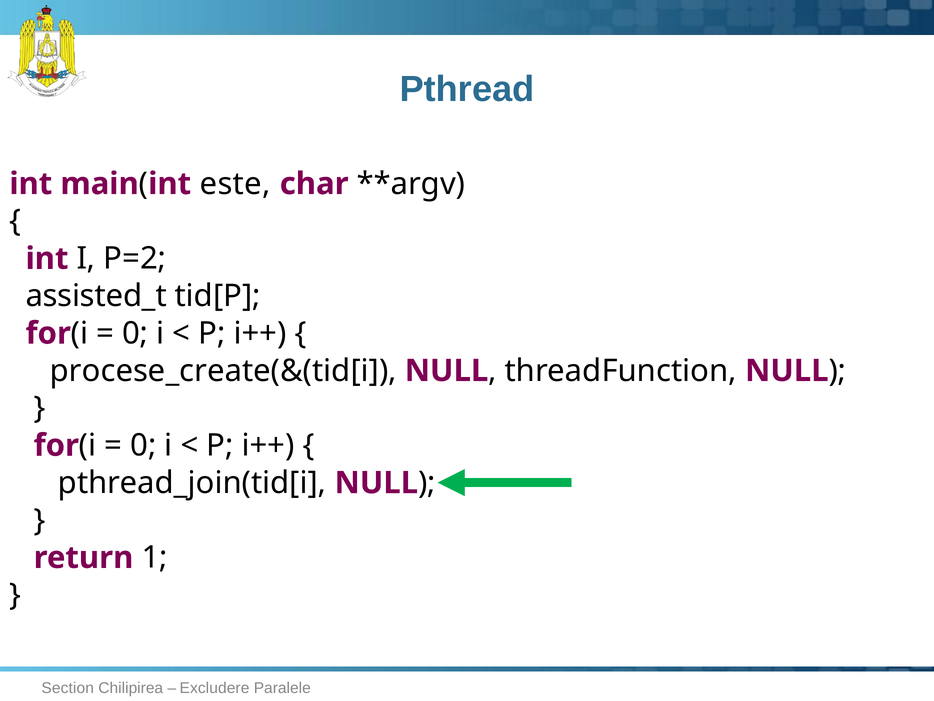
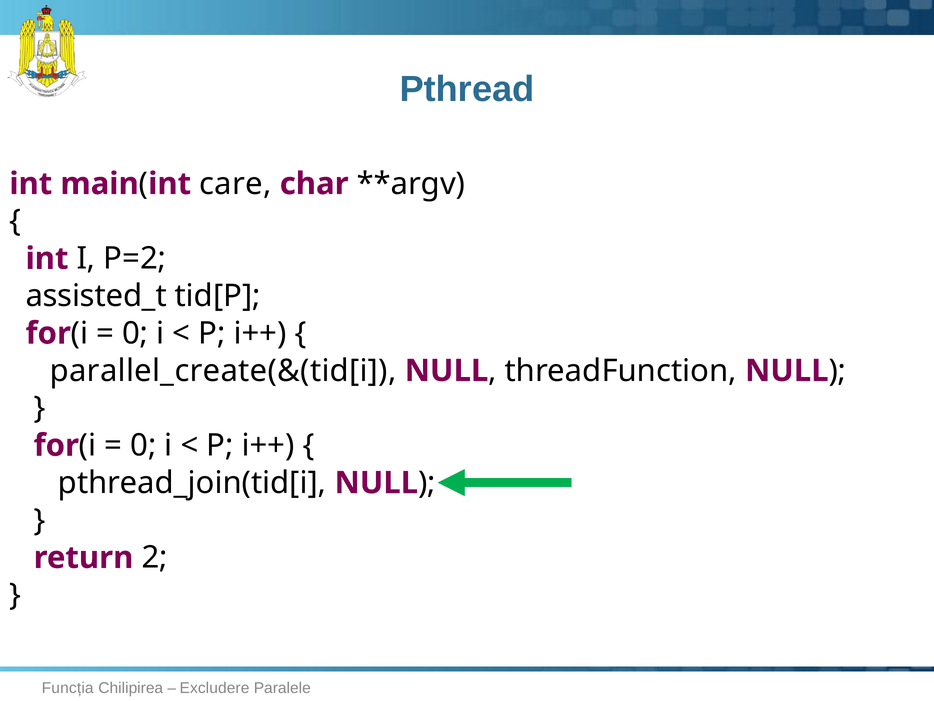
este: este -> care
procese_create(&(tid[i: procese_create(&(tid[i -> parallel_create(&(tid[i
1: 1 -> 2
Section: Section -> Funcția
